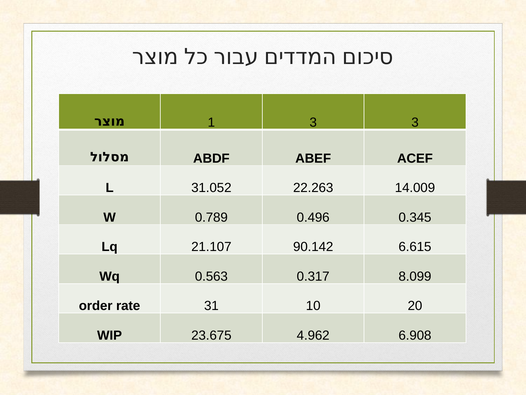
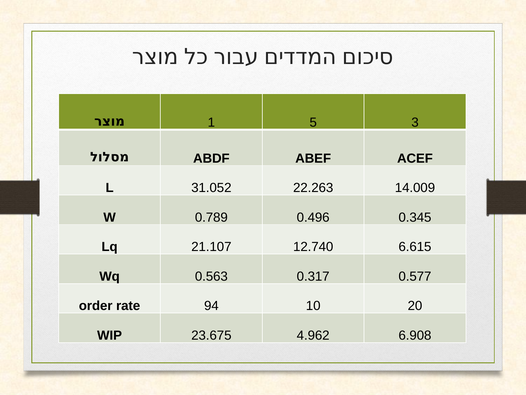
1 3: 3 -> 5
90.142: 90.142 -> 12.740
8.099: 8.099 -> 0.577
31: 31 -> 94
